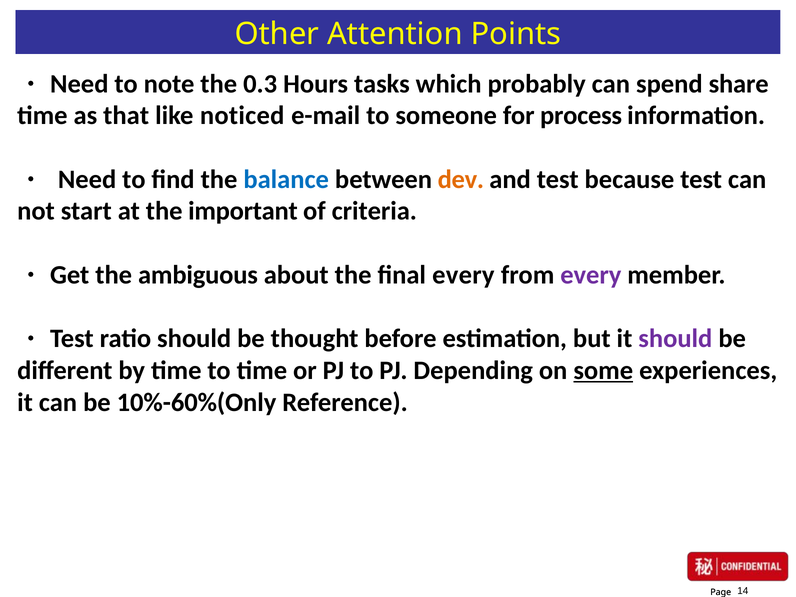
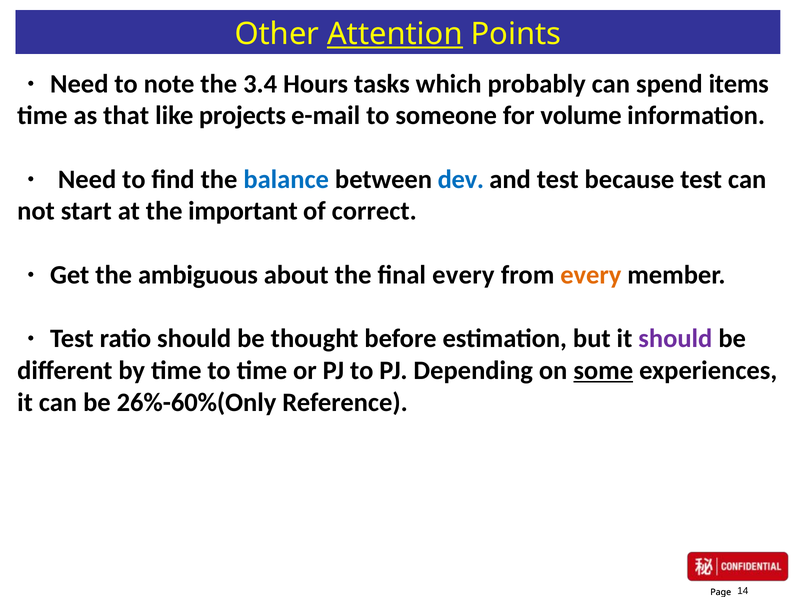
Attention underline: none -> present
0.3: 0.3 -> 3.4
share: share -> items
noticed: noticed -> projects
process: process -> volume
dev colour: orange -> blue
criteria: criteria -> correct
every at (591, 275) colour: purple -> orange
10%-60%(Only: 10%-60%(Only -> 26%-60%(Only
